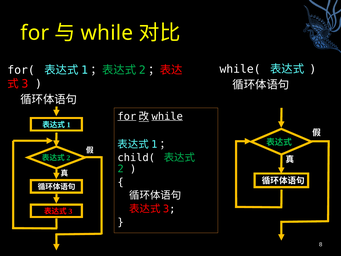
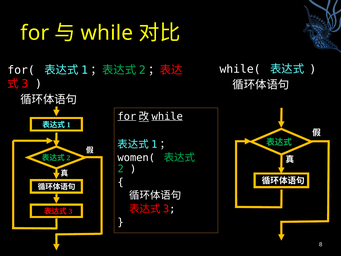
child(: child( -> women(
